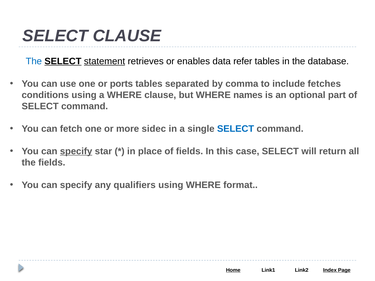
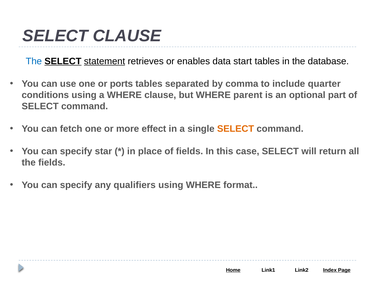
refer: refer -> start
fetches: fetches -> quarter
names: names -> parent
sidec: sidec -> effect
SELECT at (236, 129) colour: blue -> orange
specify at (76, 151) underline: present -> none
